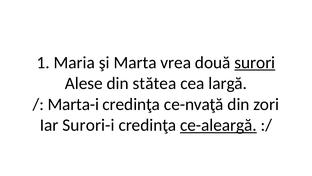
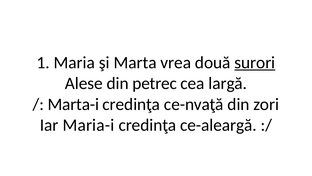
stătea: stătea -> petrec
Surori-i: Surori-i -> Maria-i
ce-aleargă underline: present -> none
